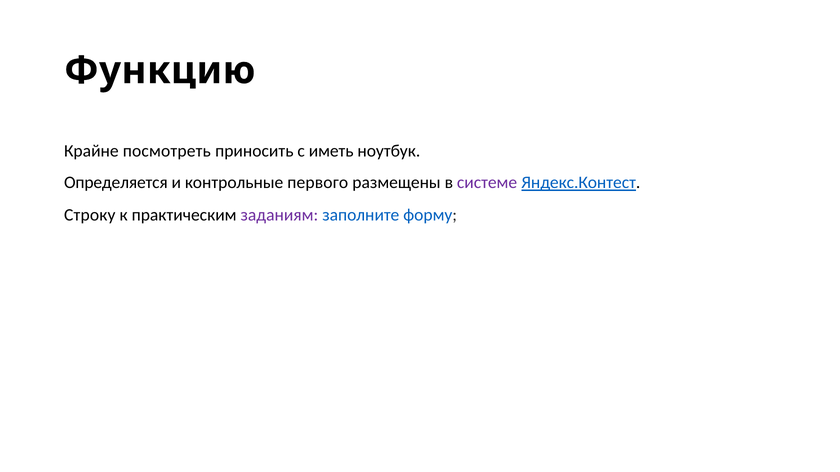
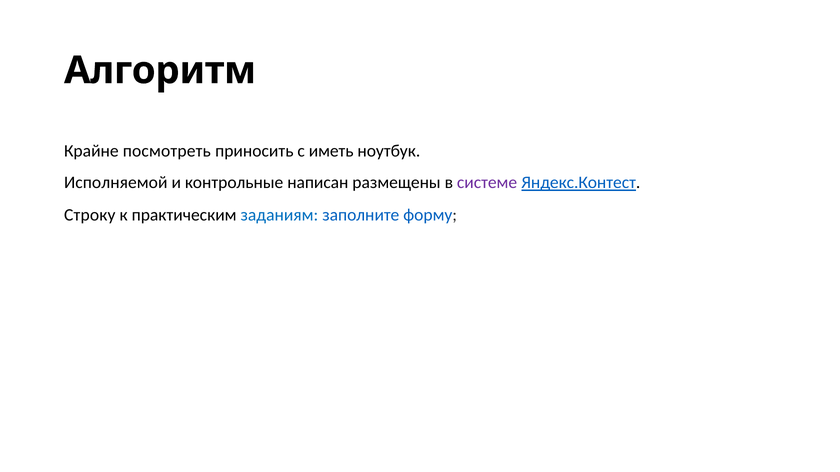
Функцию: Функцию -> Алгоритм
Определяется: Определяется -> Исполняемой
первого: первого -> написан
заданиям colour: purple -> blue
